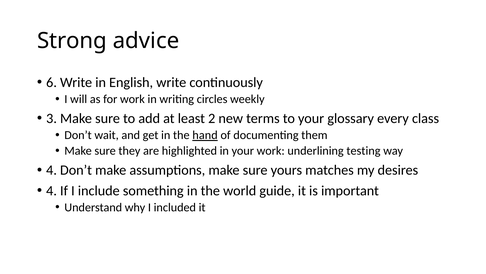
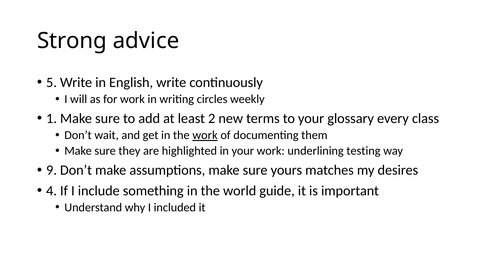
6: 6 -> 5
3: 3 -> 1
the hand: hand -> work
4 at (52, 170): 4 -> 9
